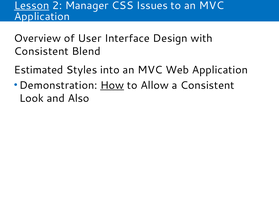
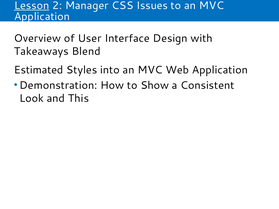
Consistent at (41, 51): Consistent -> Takeaways
How underline: present -> none
Allow: Allow -> Show
Also: Also -> This
